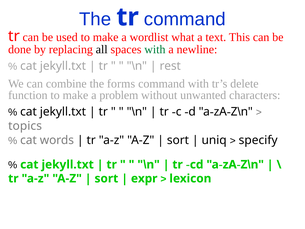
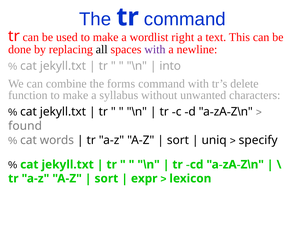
what: what -> right
with at (155, 49) colour: green -> purple
rest: rest -> into
problem: problem -> syllabus
topics: topics -> found
